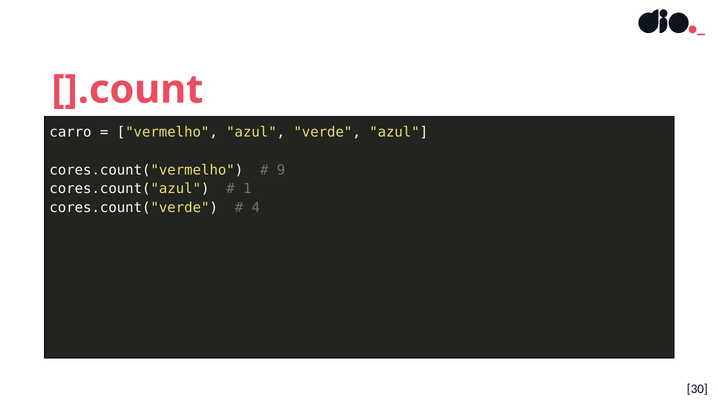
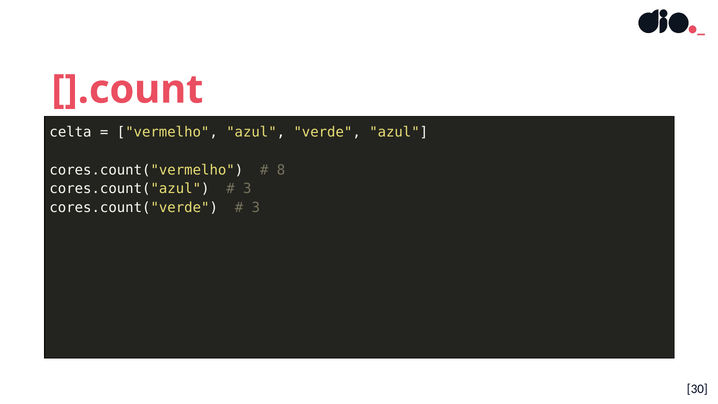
carro: carro -> celta
9: 9 -> 8
1 at (247, 189): 1 -> 3
4 at (256, 208): 4 -> 3
